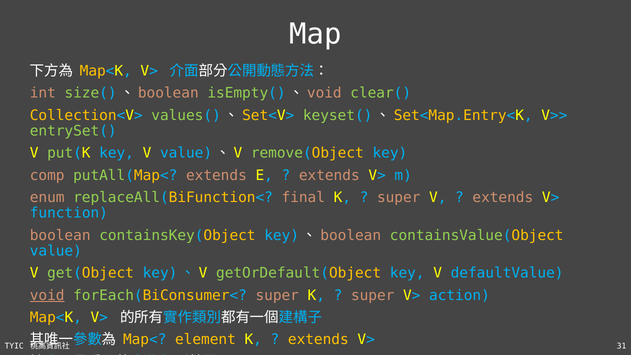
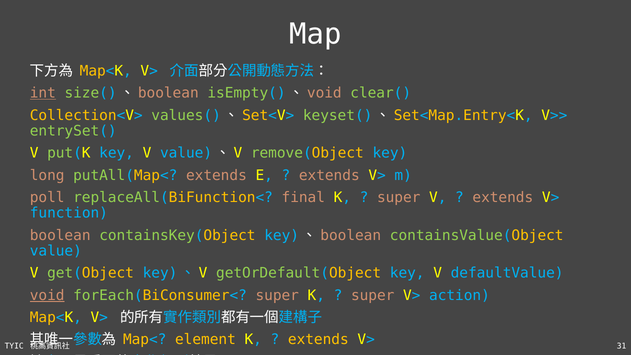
int underline: none -> present
comp: comp -> long
enum: enum -> poll
